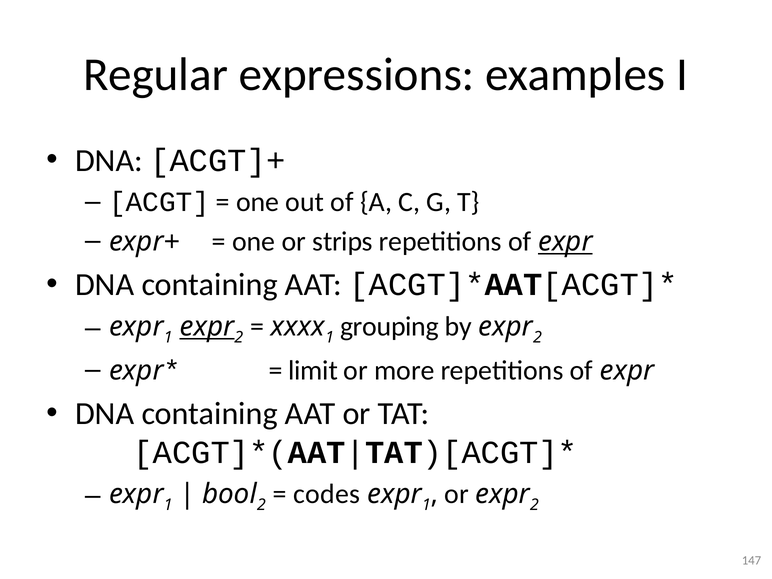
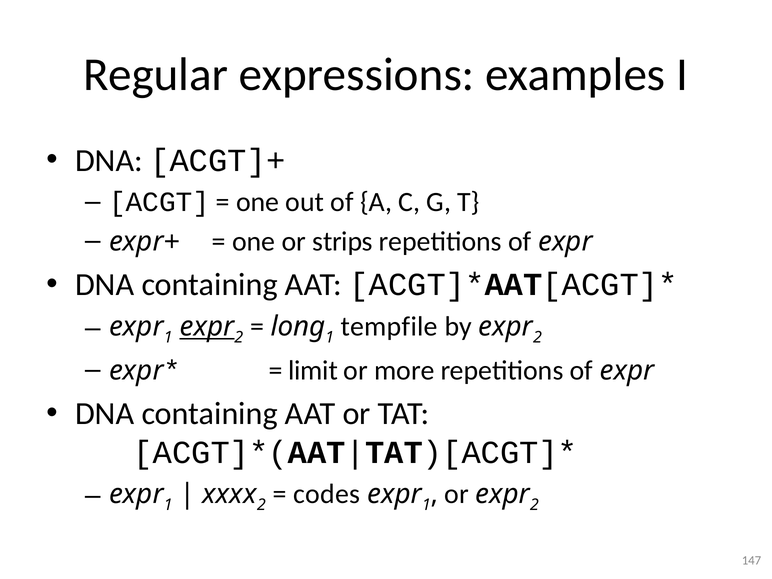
expr at (565, 242) underline: present -> none
xxxx: xxxx -> long
grouping: grouping -> tempfile
bool: bool -> xxxx
